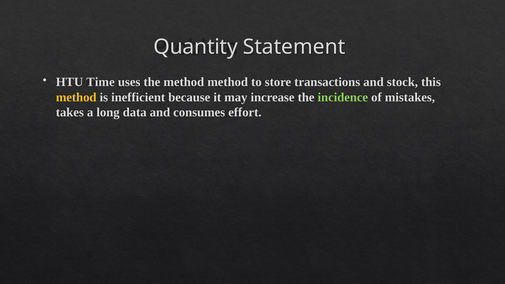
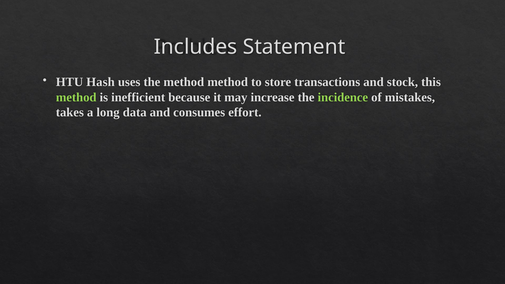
Quantity: Quantity -> Includes
Time: Time -> Hash
method at (76, 97) colour: yellow -> light green
